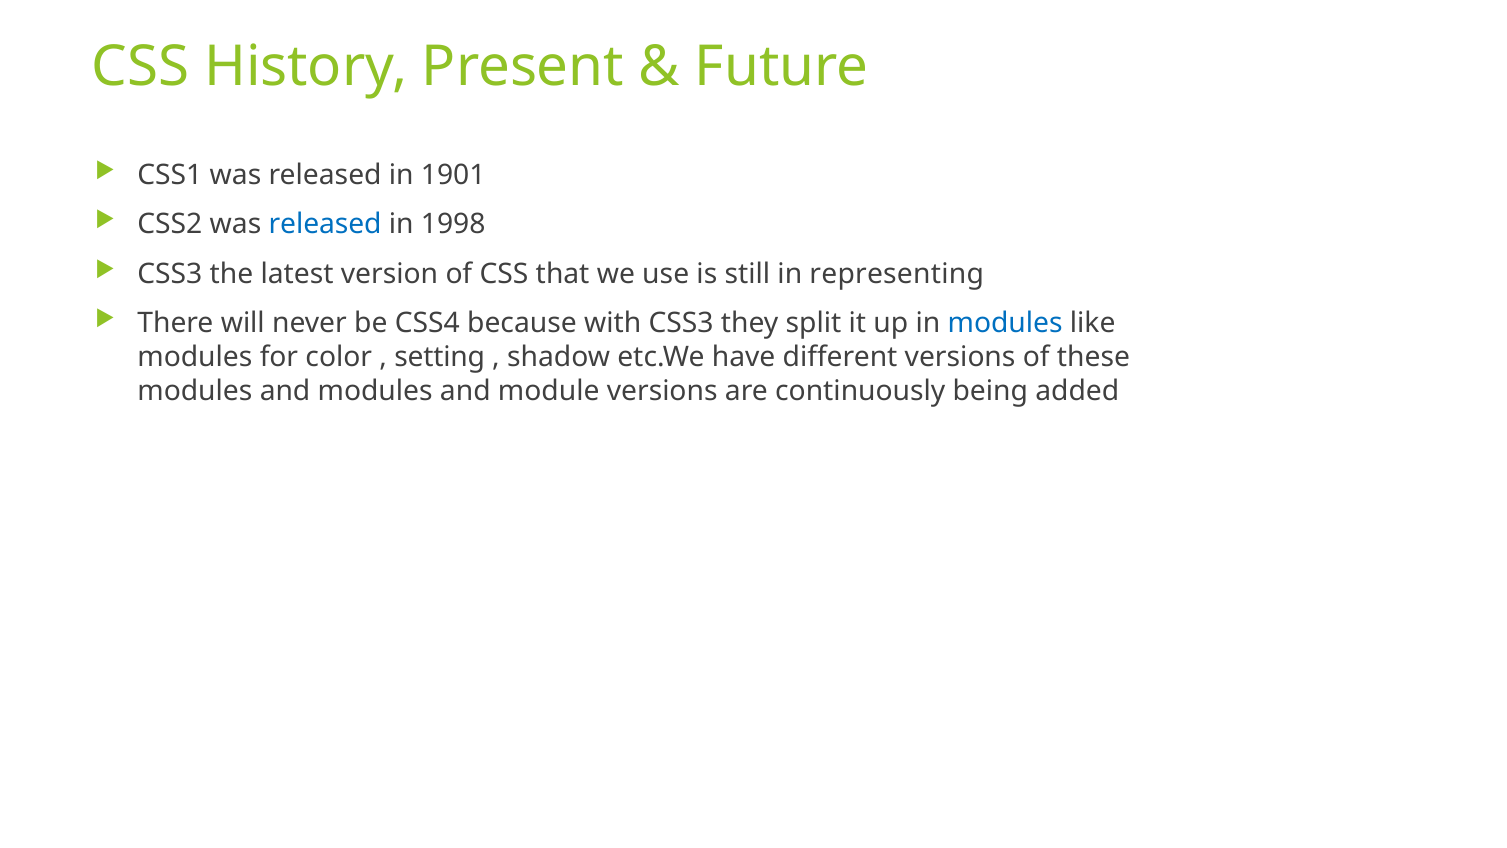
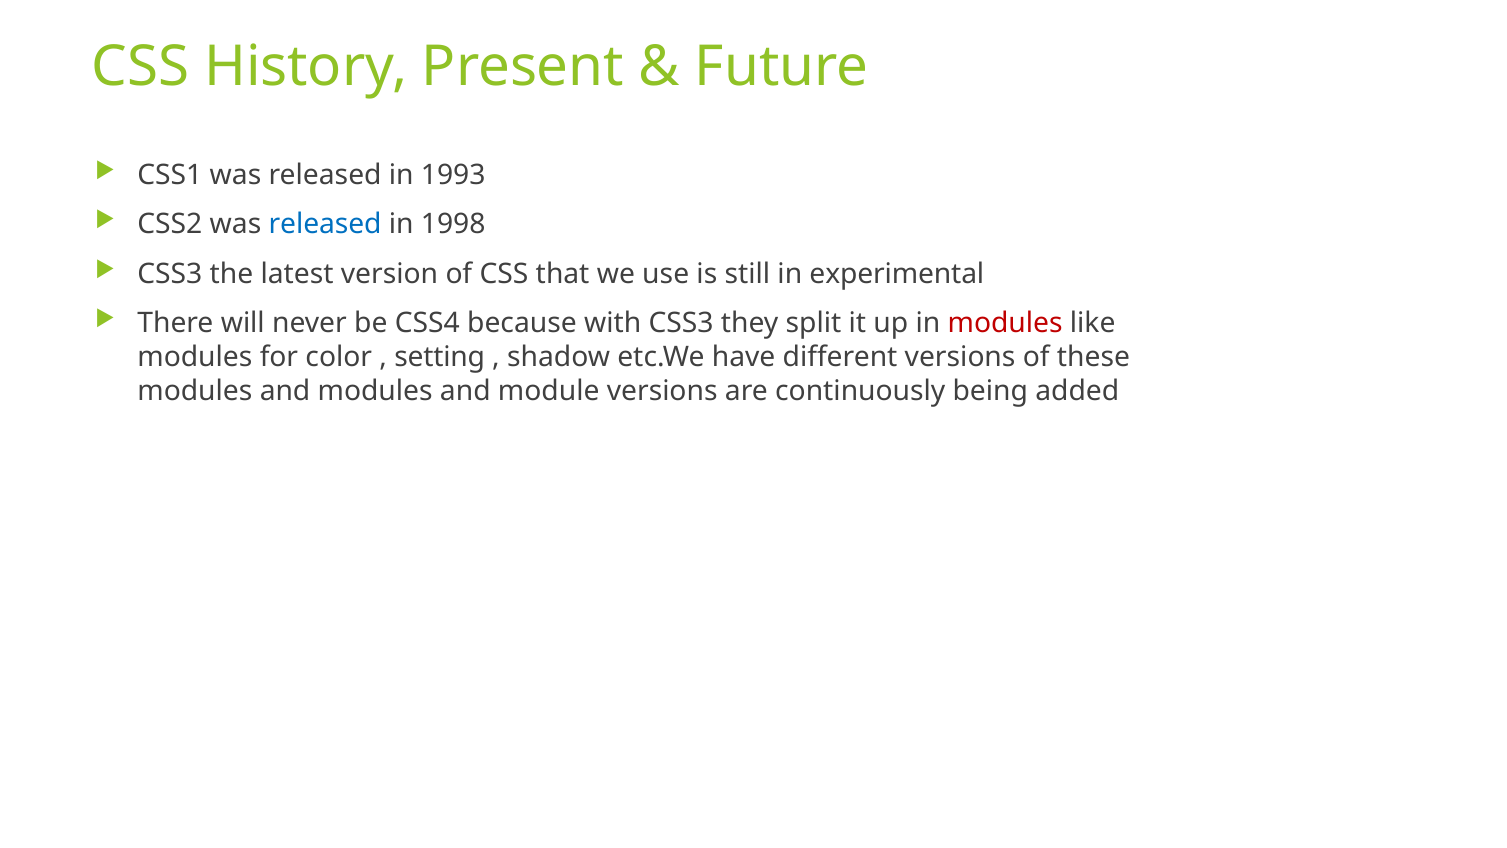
1901: 1901 -> 1993
representing: representing -> experimental
modules at (1005, 323) colour: blue -> red
